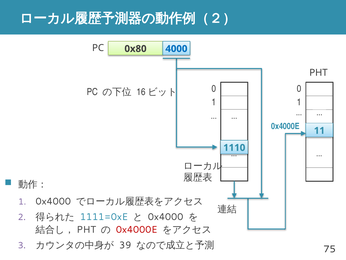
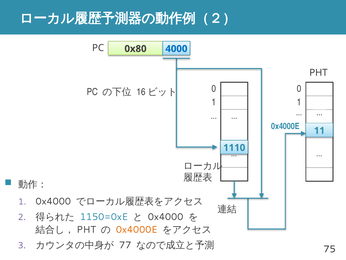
1111=0xE: 1111=0xE -> 1150=0xE
0x4000E at (137, 229) colour: red -> orange
39: 39 -> 77
